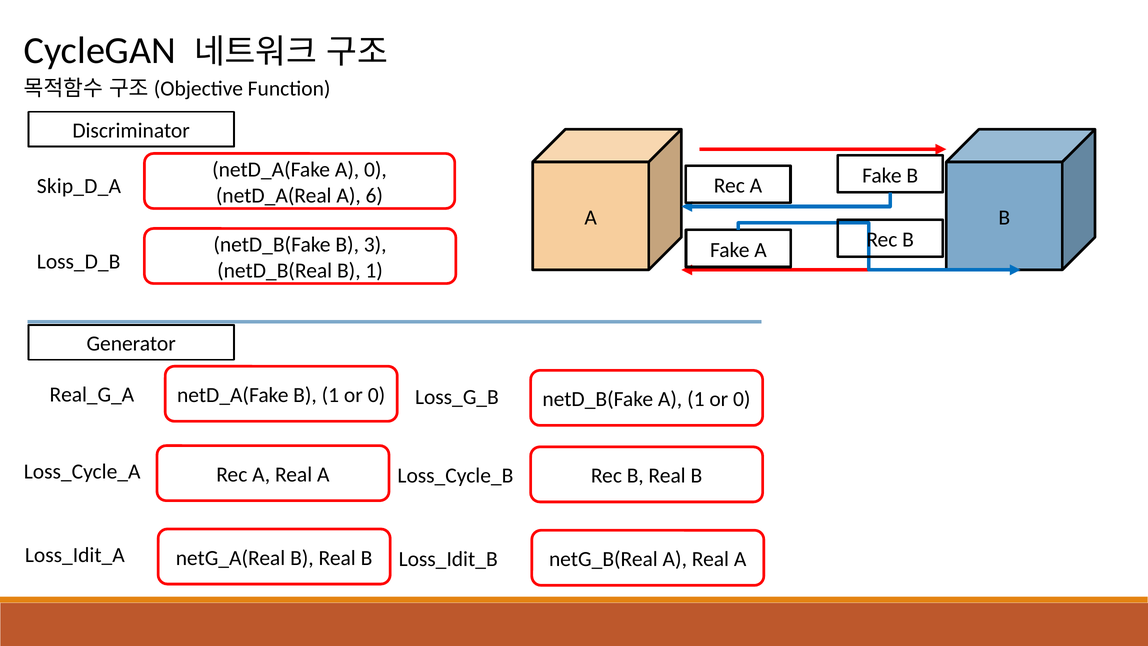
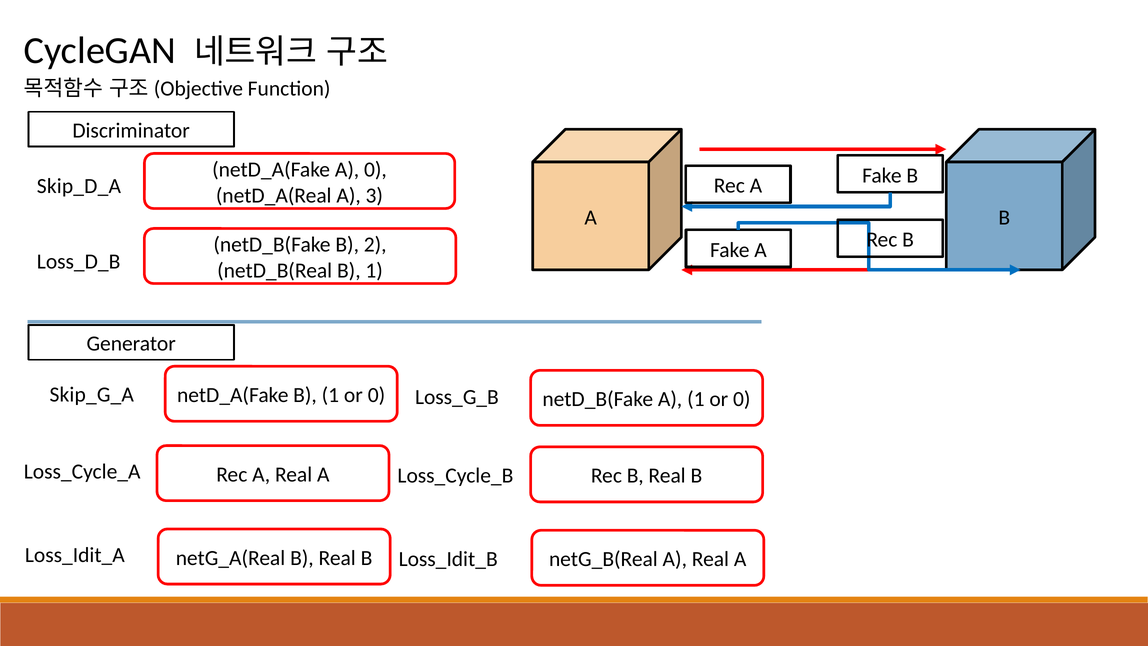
6: 6 -> 3
3: 3 -> 2
Real_G_A: Real_G_A -> Skip_G_A
